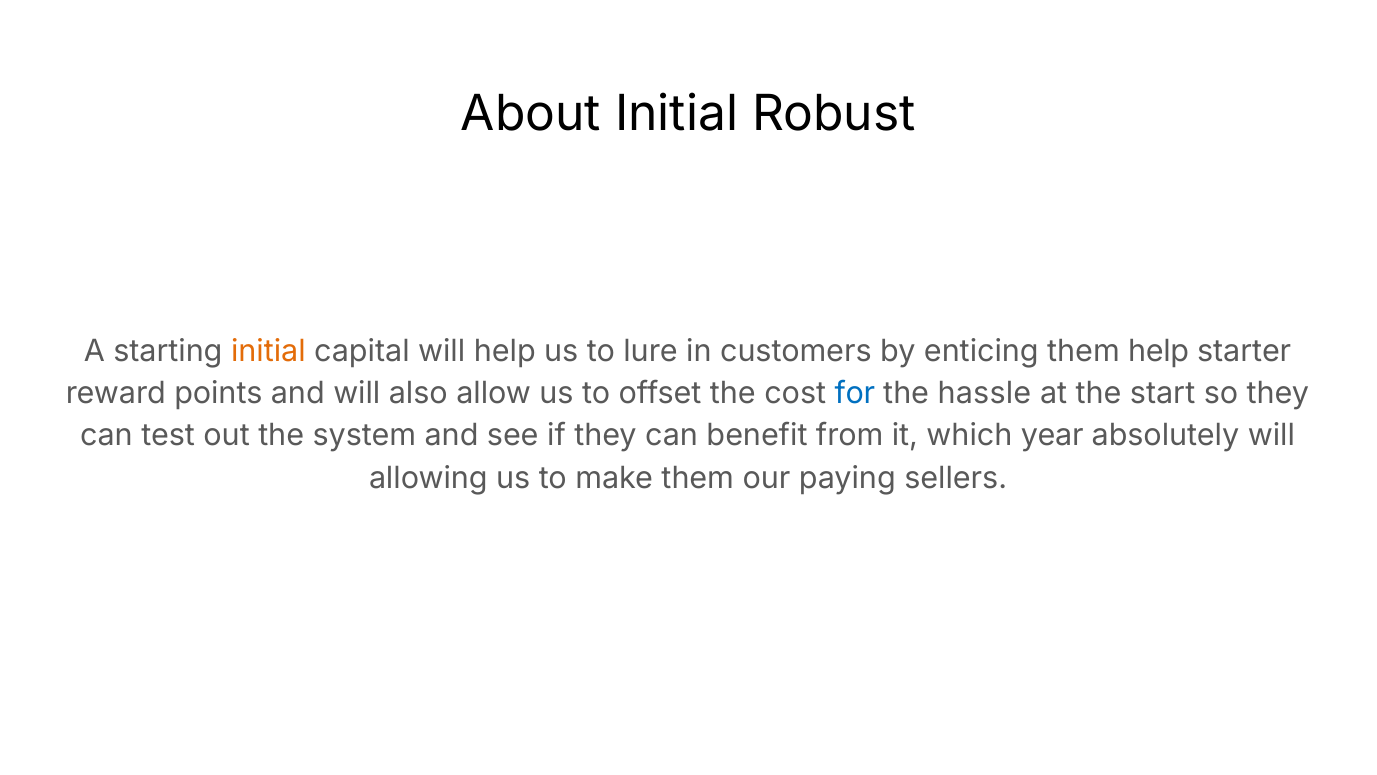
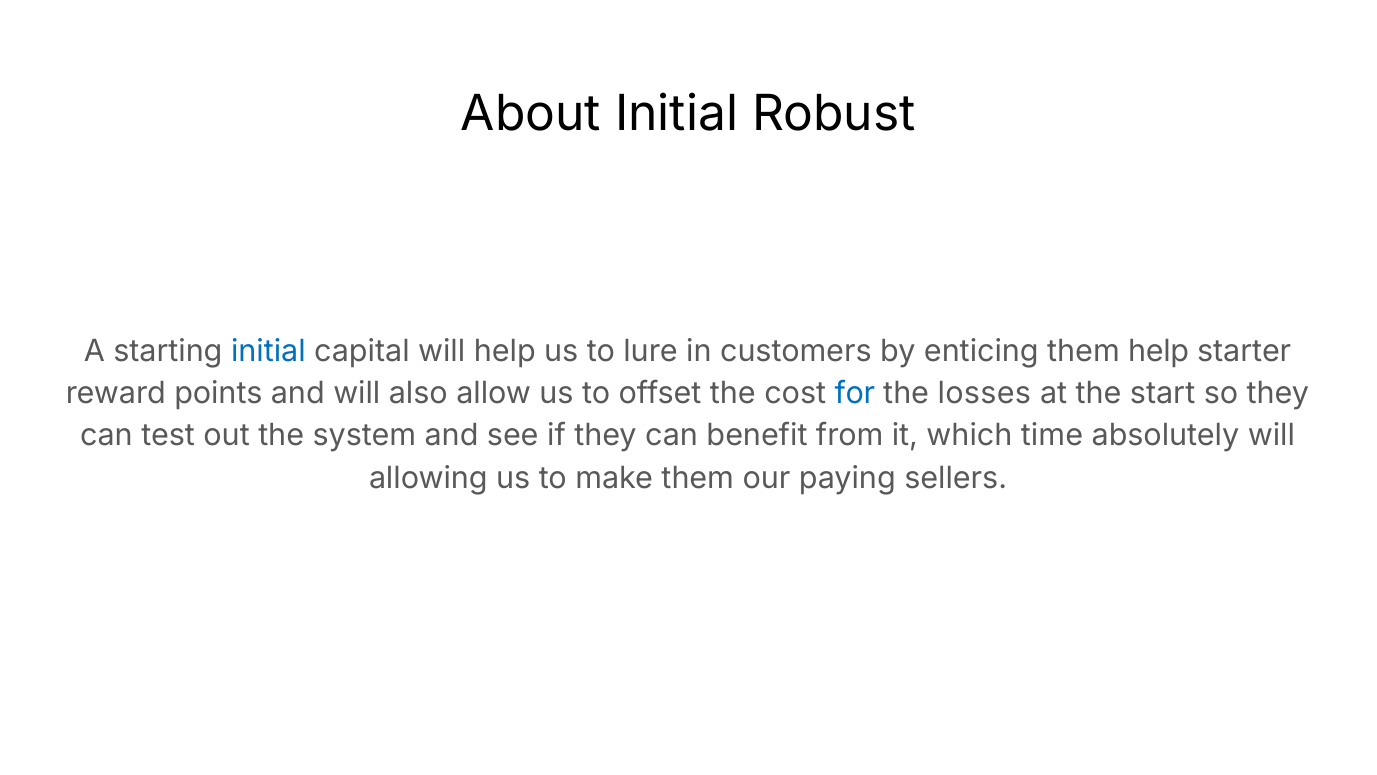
initial at (268, 351) colour: orange -> blue
hassle: hassle -> losses
year: year -> time
